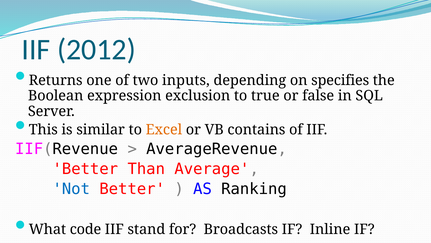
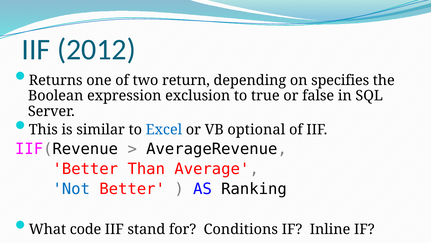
inputs: inputs -> return
Excel colour: orange -> blue
contains: contains -> optional
Broadcasts: Broadcasts -> Conditions
